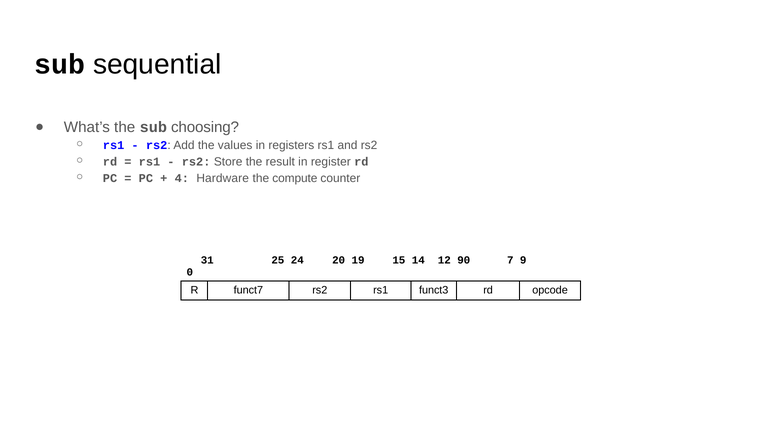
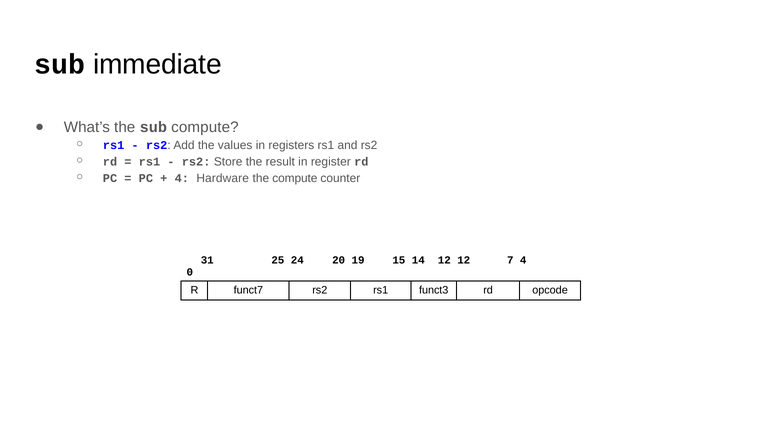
sequential: sequential -> immediate
sub choosing: choosing -> compute
12 90: 90 -> 12
7 9: 9 -> 4
